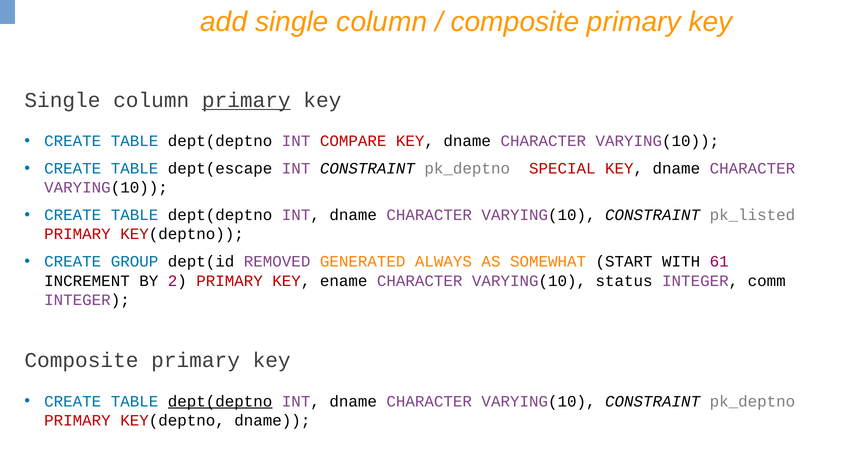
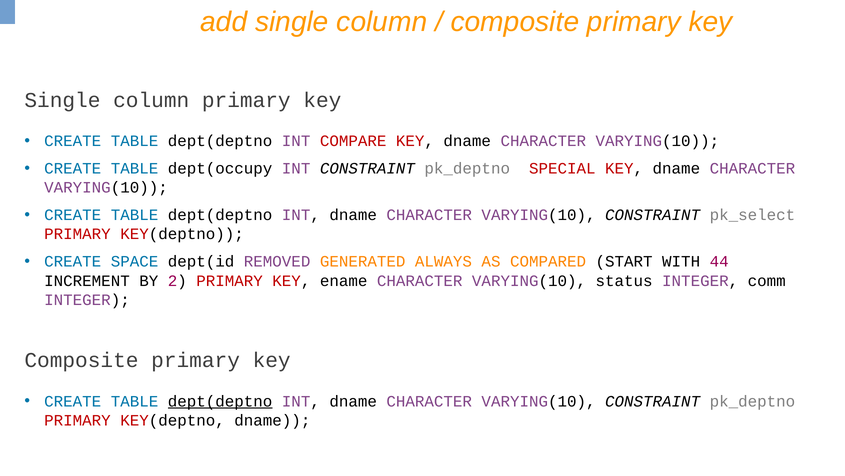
primary at (246, 100) underline: present -> none
dept(escape: dept(escape -> dept(occupy
pk_listed: pk_listed -> pk_select
GROUP: GROUP -> SPACE
SOMEWHAT: SOMEWHAT -> COMPARED
61: 61 -> 44
